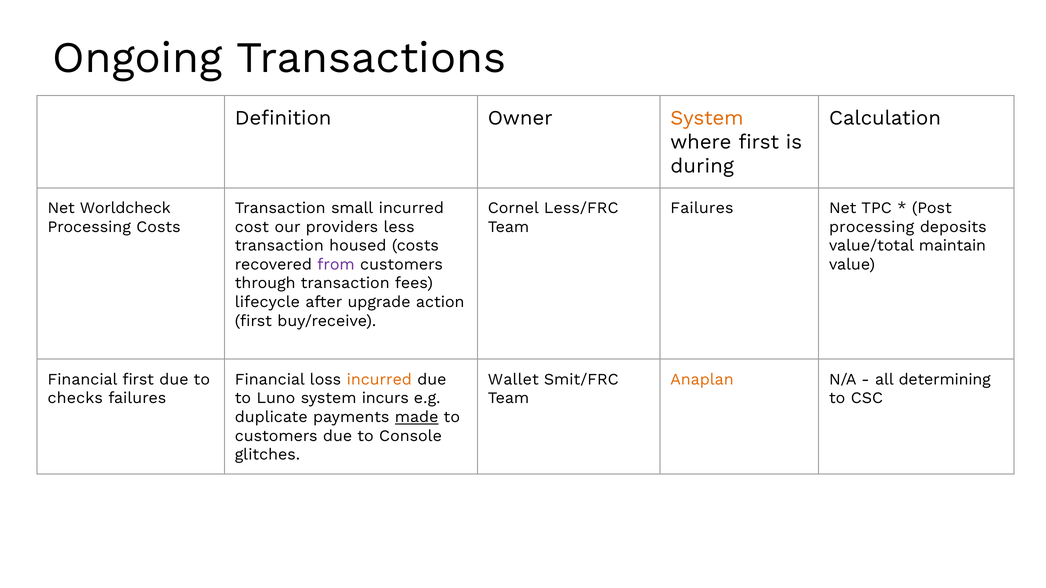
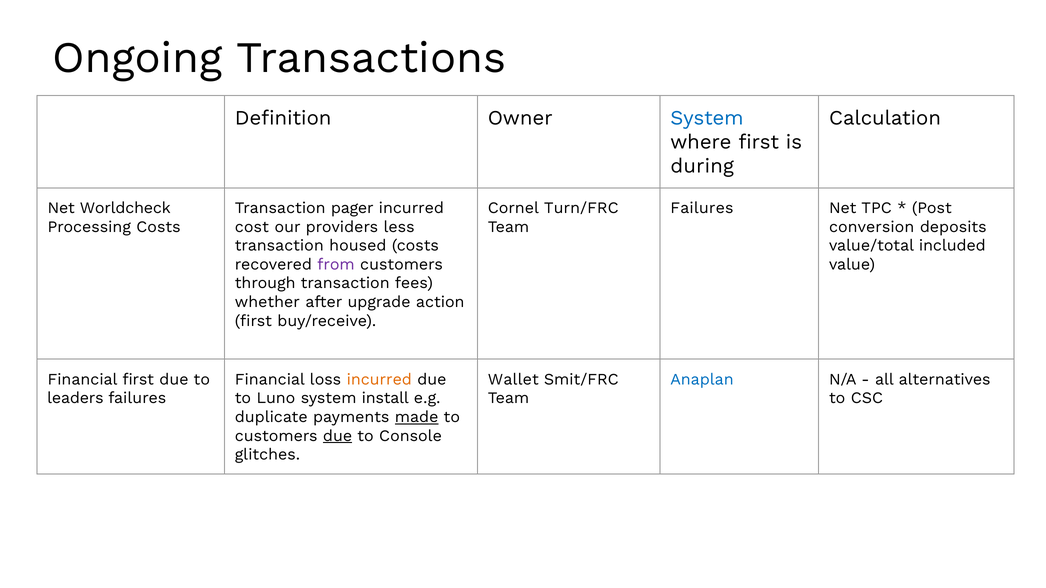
System at (707, 118) colour: orange -> blue
small: small -> pager
Less/FRC: Less/FRC -> Turn/FRC
processing at (872, 227): processing -> conversion
maintain: maintain -> included
lifecycle: lifecycle -> whether
Anaplan colour: orange -> blue
determining: determining -> alternatives
checks: checks -> leaders
incurs: incurs -> install
due at (338, 436) underline: none -> present
